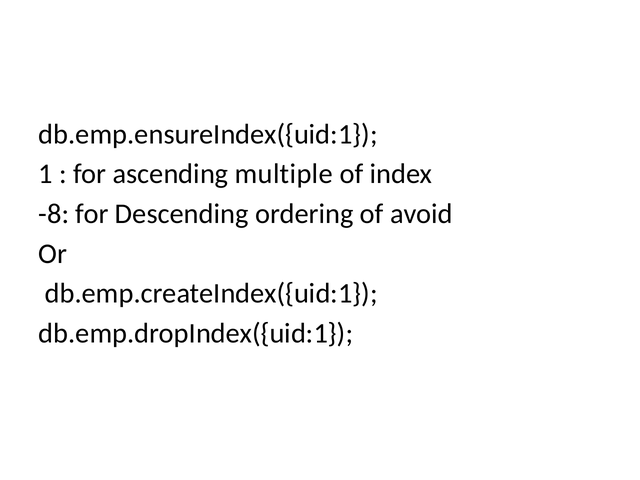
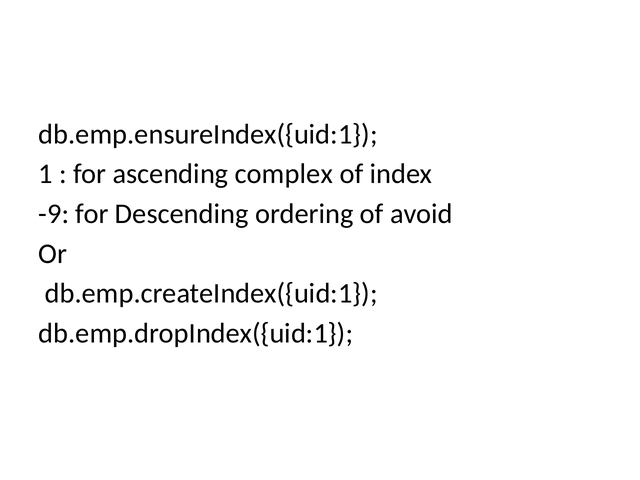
multiple: multiple -> complex
-8: -8 -> -9
